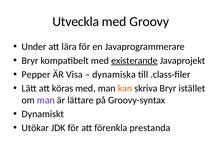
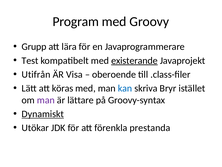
Utveckla: Utveckla -> Program
Under: Under -> Grupp
Bryr at (30, 60): Bryr -> Test
Pepper: Pepper -> Utifrån
dynamiska: dynamiska -> oberoende
kan colour: orange -> blue
Dynamiskt underline: none -> present
